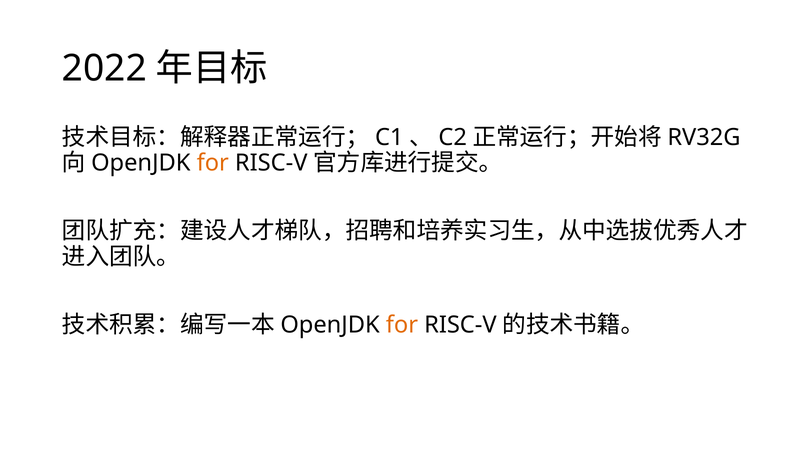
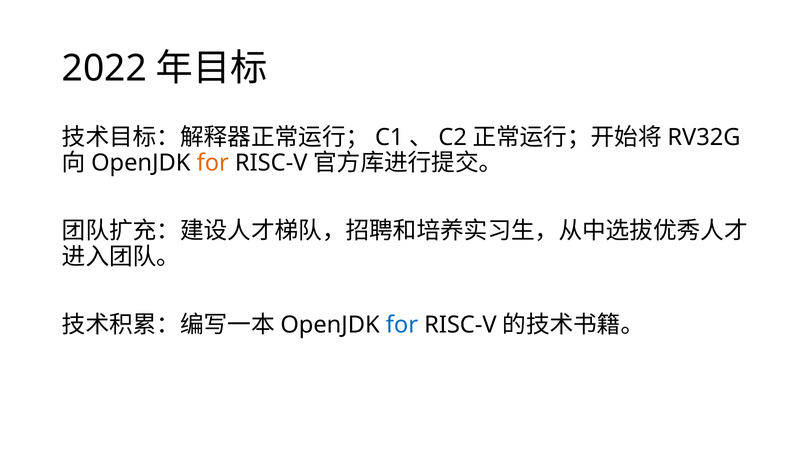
for at (402, 325) colour: orange -> blue
